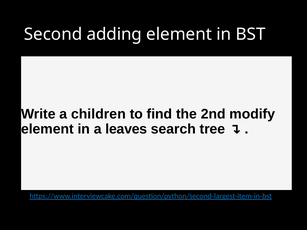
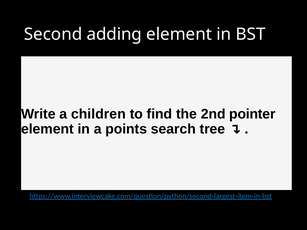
modify: modify -> pointer
leaves: leaves -> points
